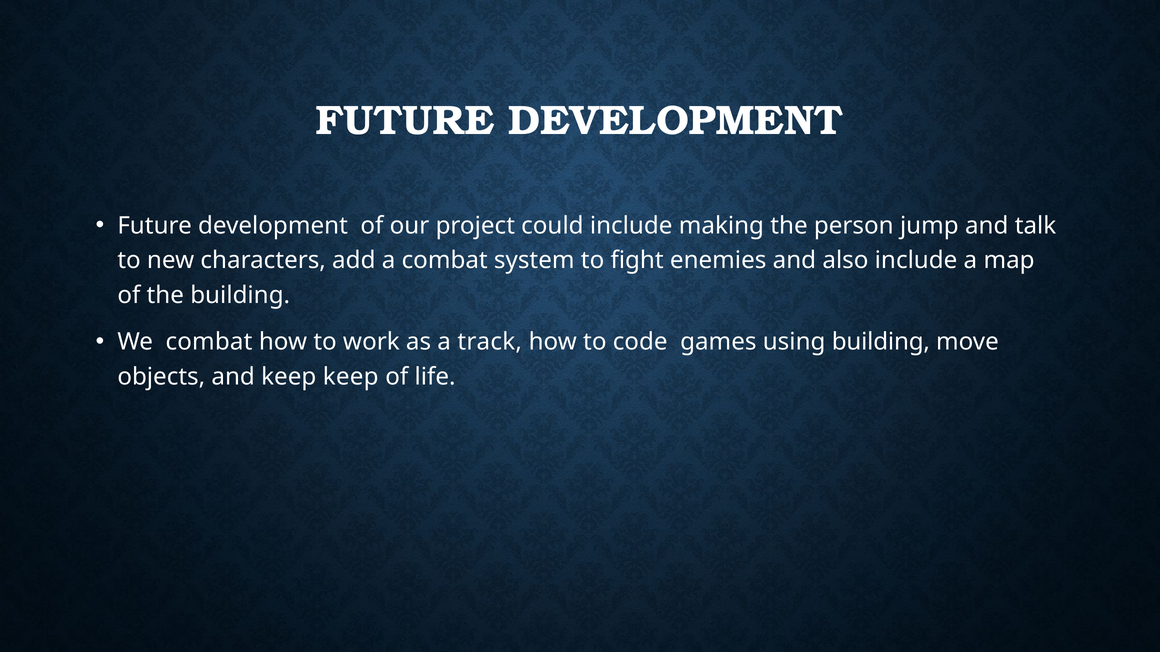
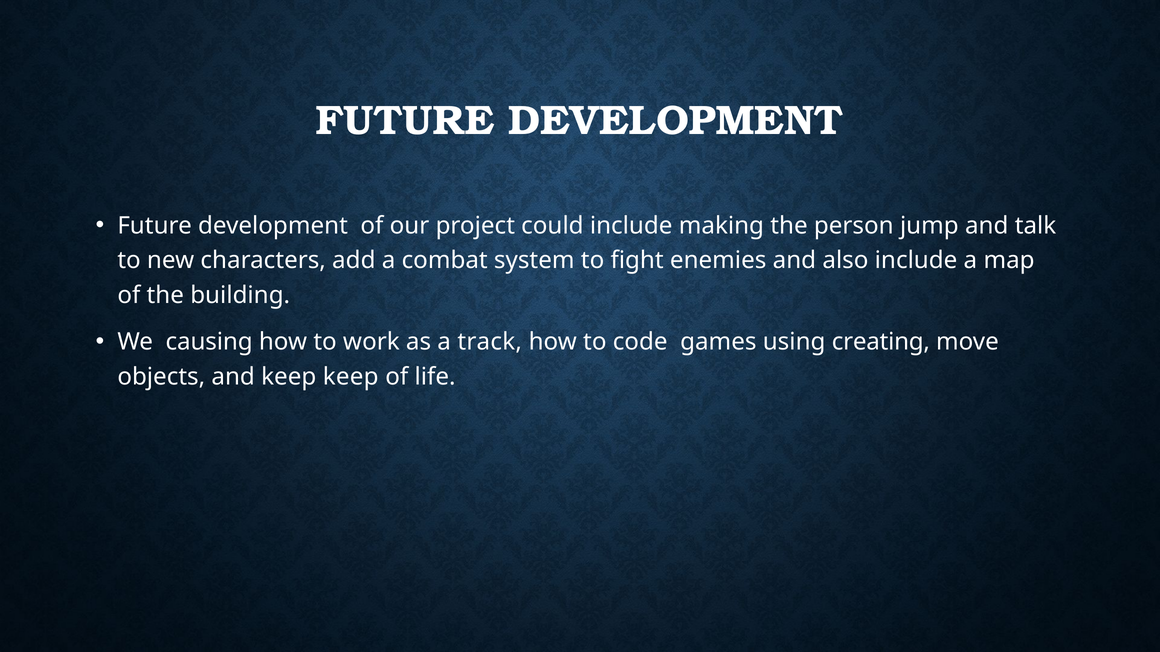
We combat: combat -> causing
using building: building -> creating
